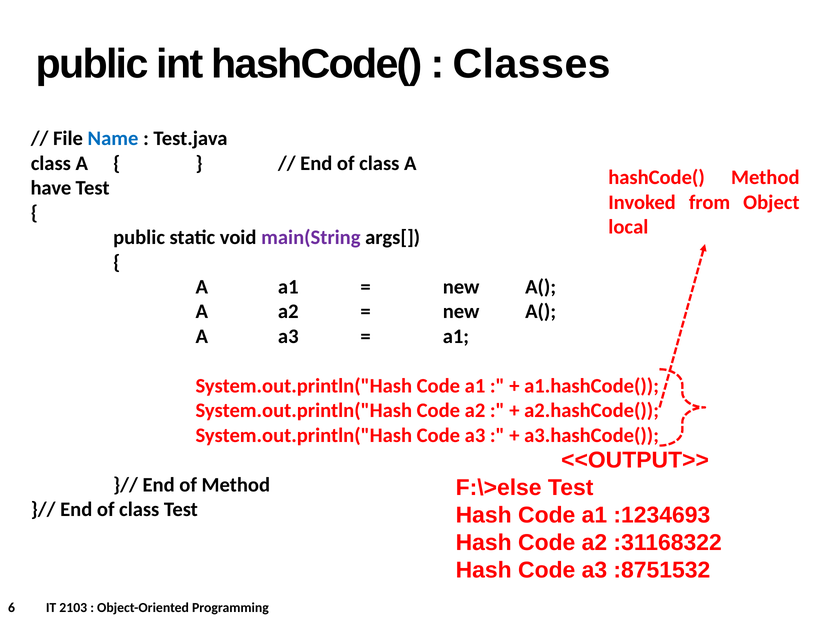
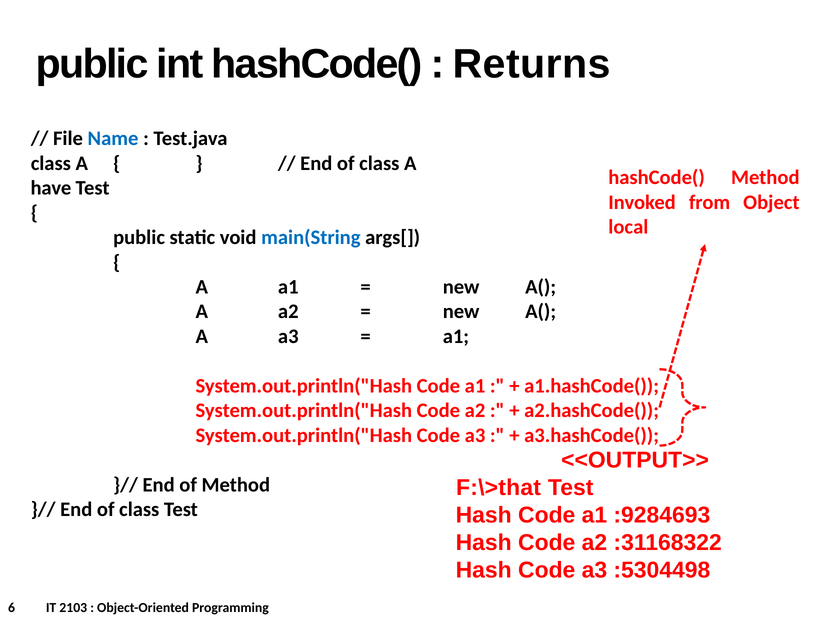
Classes: Classes -> Returns
main(String colour: purple -> blue
F:\>else: F:\>else -> F:\>that
:1234693: :1234693 -> :9284693
:8751532: :8751532 -> :5304498
